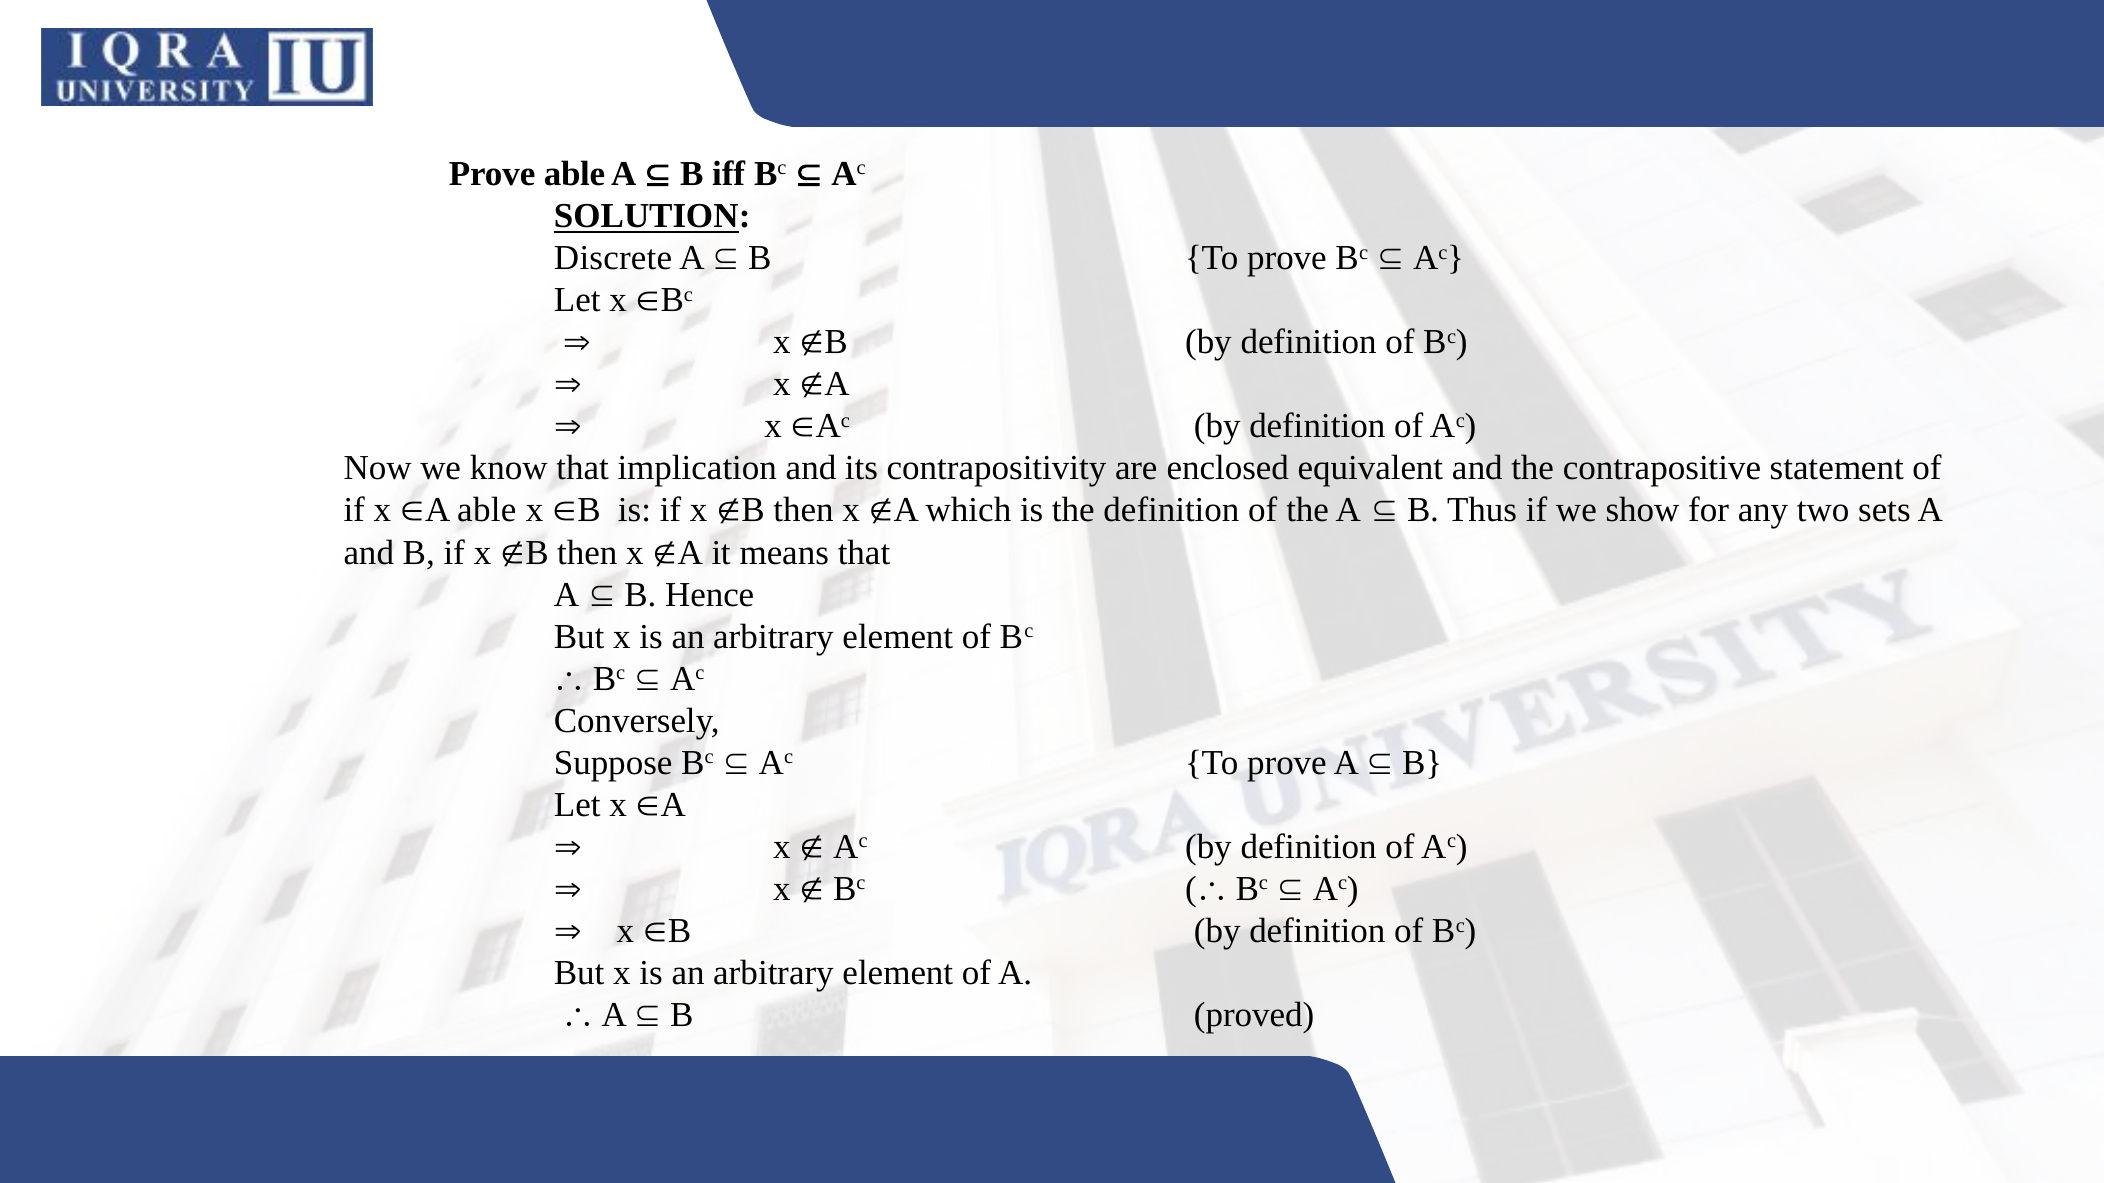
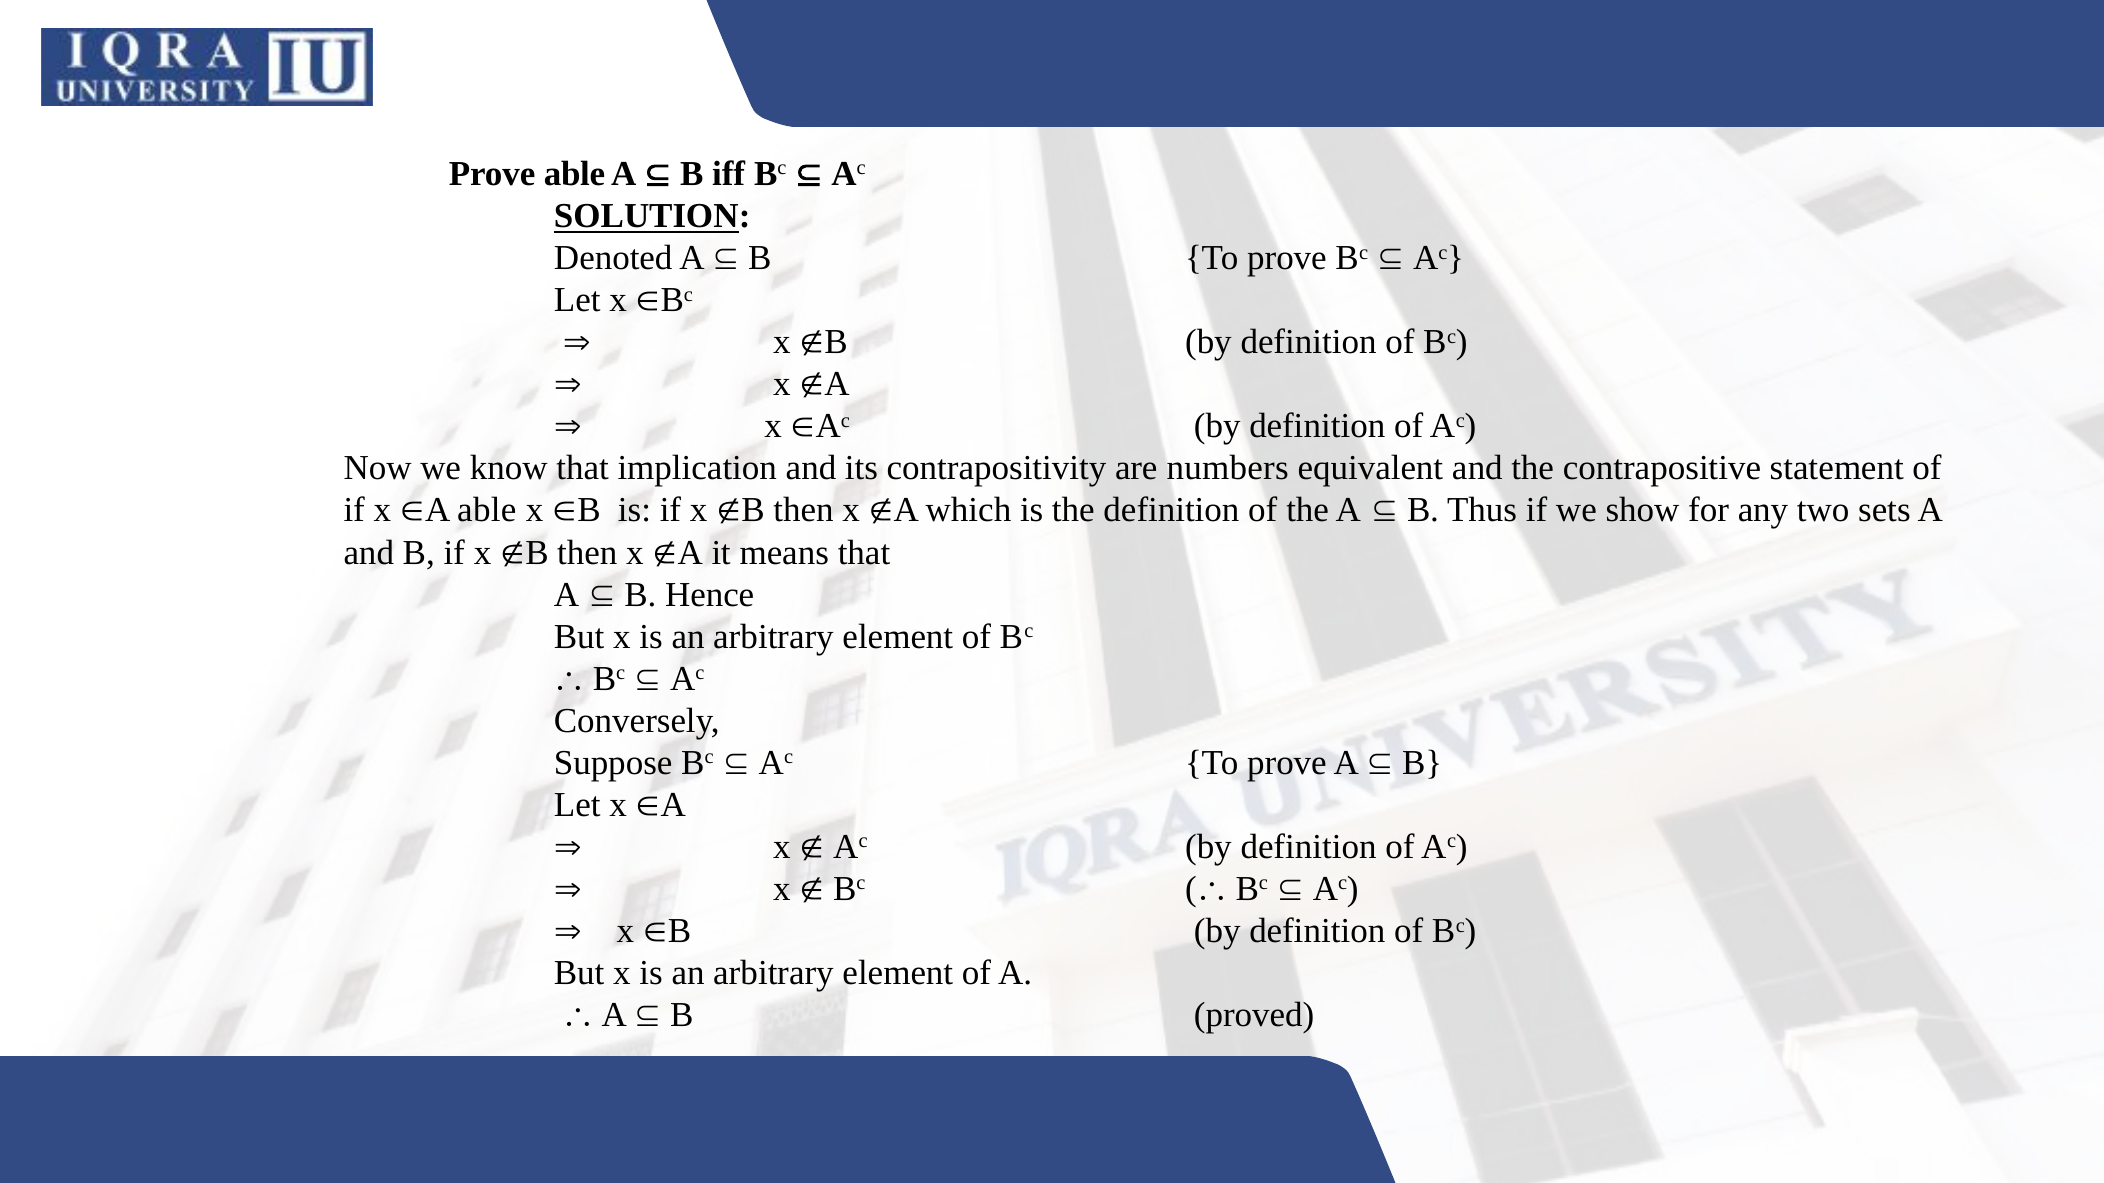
Discrete: Discrete -> Denoted
enclosed: enclosed -> numbers
